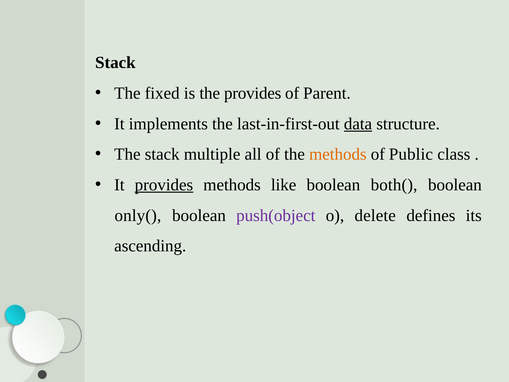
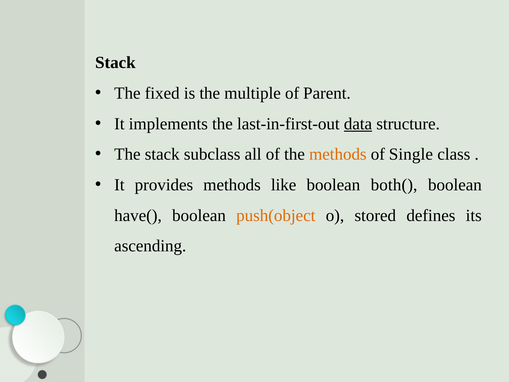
the provides: provides -> multiple
multiple: multiple -> subclass
Public: Public -> Single
provides at (164, 185) underline: present -> none
only(: only( -> have(
push(object colour: purple -> orange
delete: delete -> stored
